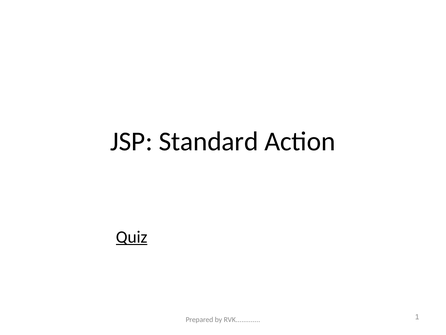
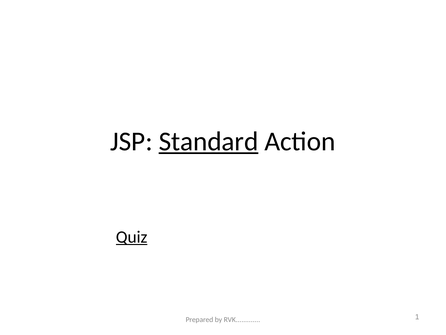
Standard underline: none -> present
